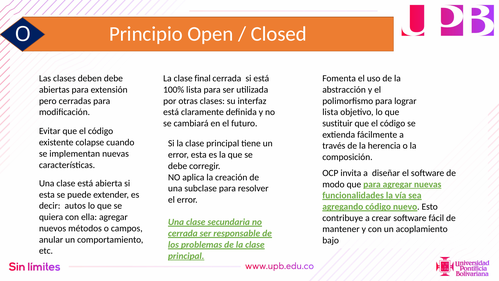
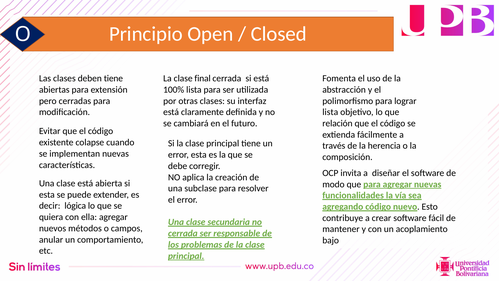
deben debe: debe -> tiene
sustituir: sustituir -> relación
autos: autos -> lógica
